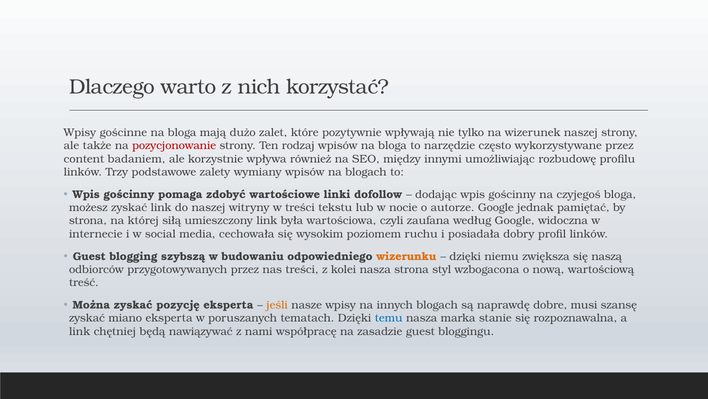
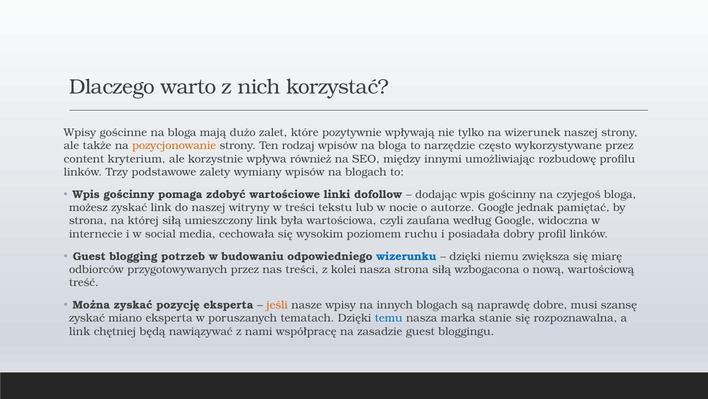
pozycjonowanie colour: red -> orange
badaniem: badaniem -> kryterium
szybszą: szybszą -> potrzeb
wizerunku colour: orange -> blue
naszą: naszą -> miarę
strona styl: styl -> siłą
